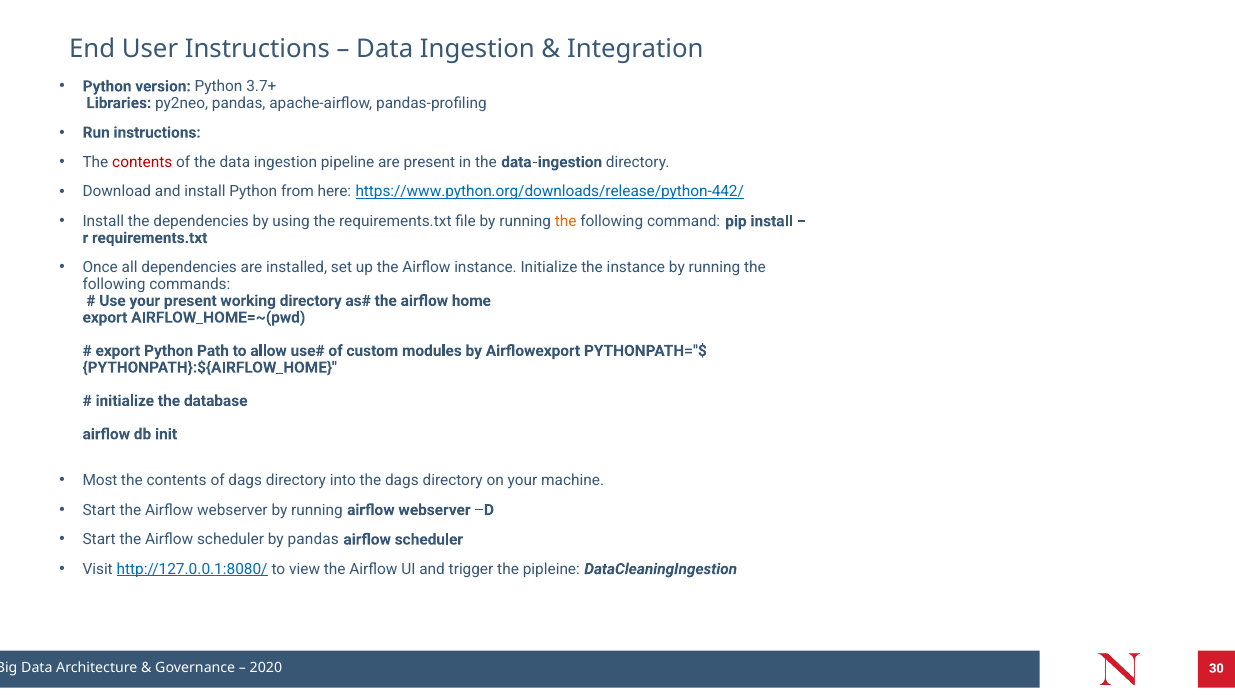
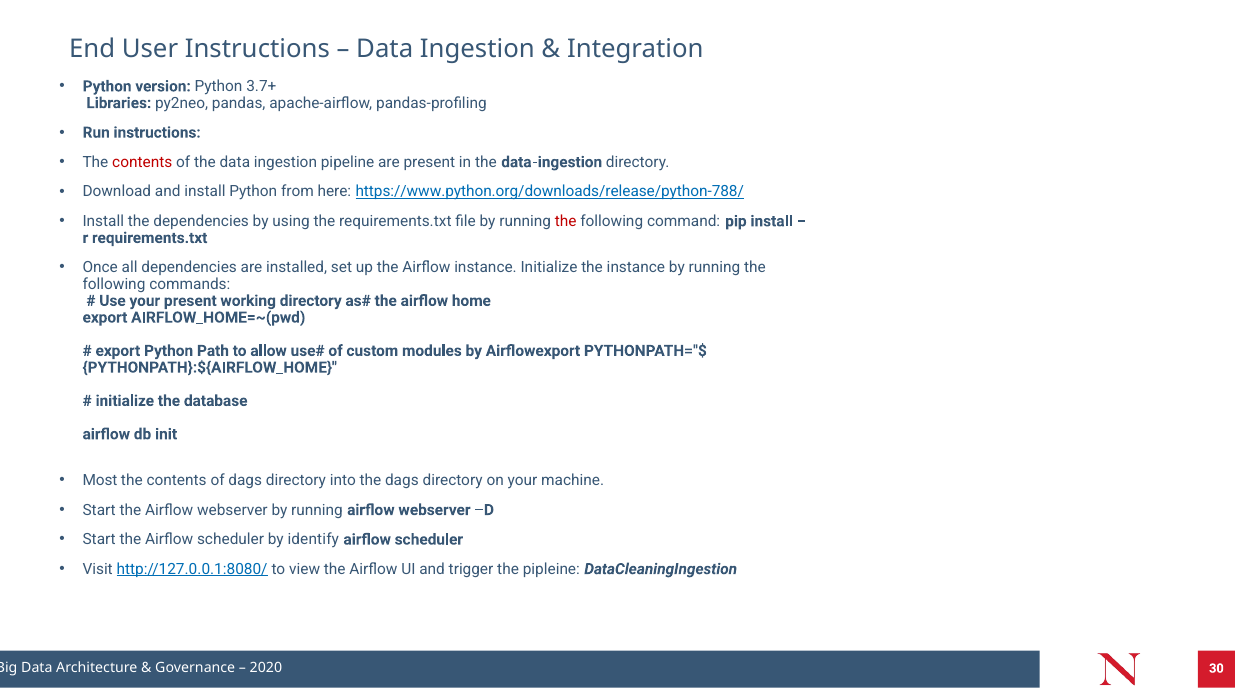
https://www.python.org/downloads/release/python-442/: https://www.python.org/downloads/release/python-442/ -> https://www.python.org/downloads/release/python-788/
the at (566, 221) colour: orange -> red
by pandas: pandas -> identify
